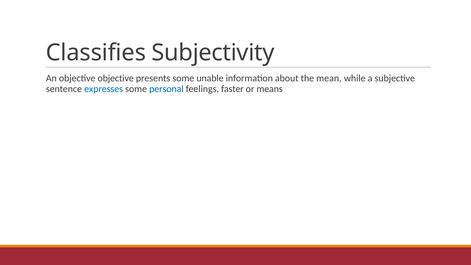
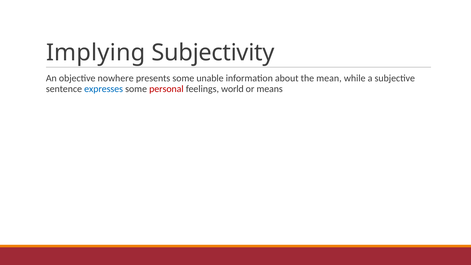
Classifies: Classifies -> Implying
objective objective: objective -> nowhere
personal colour: blue -> red
faster: faster -> world
